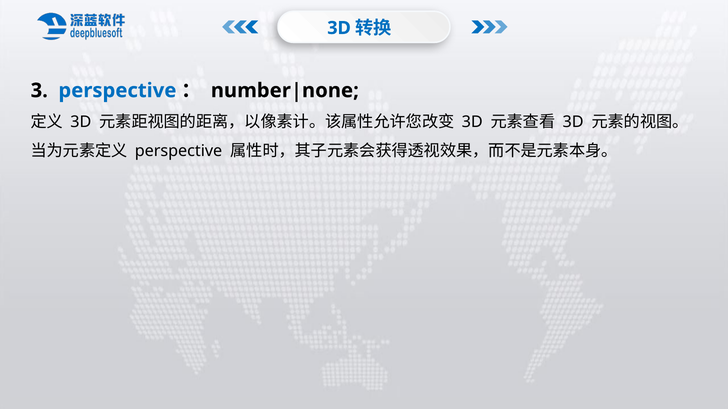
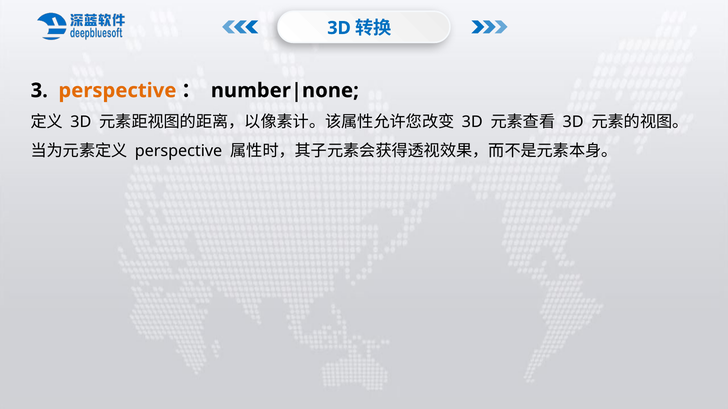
perspective at (117, 91) colour: blue -> orange
